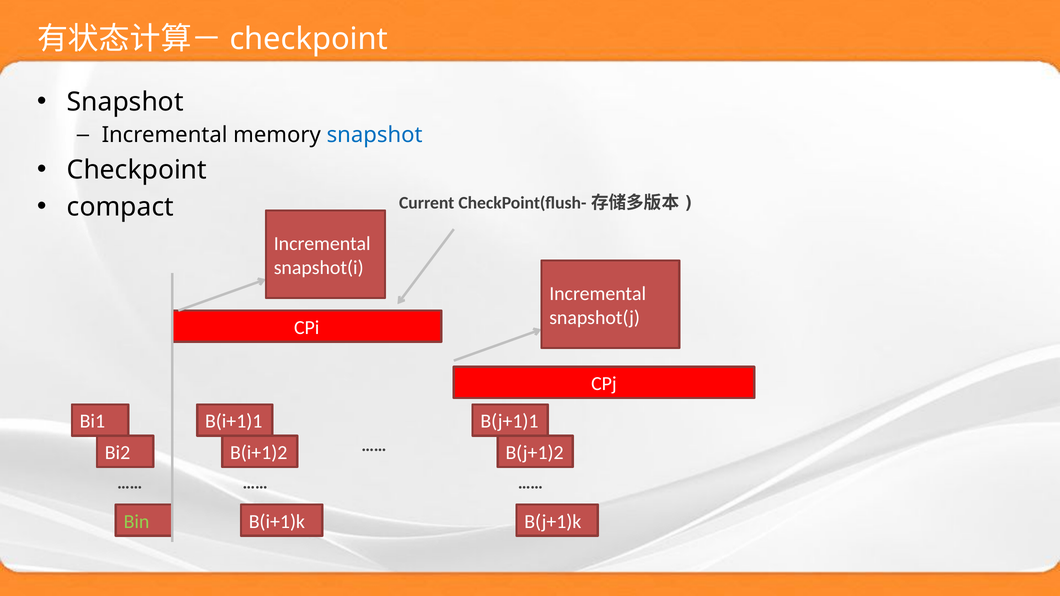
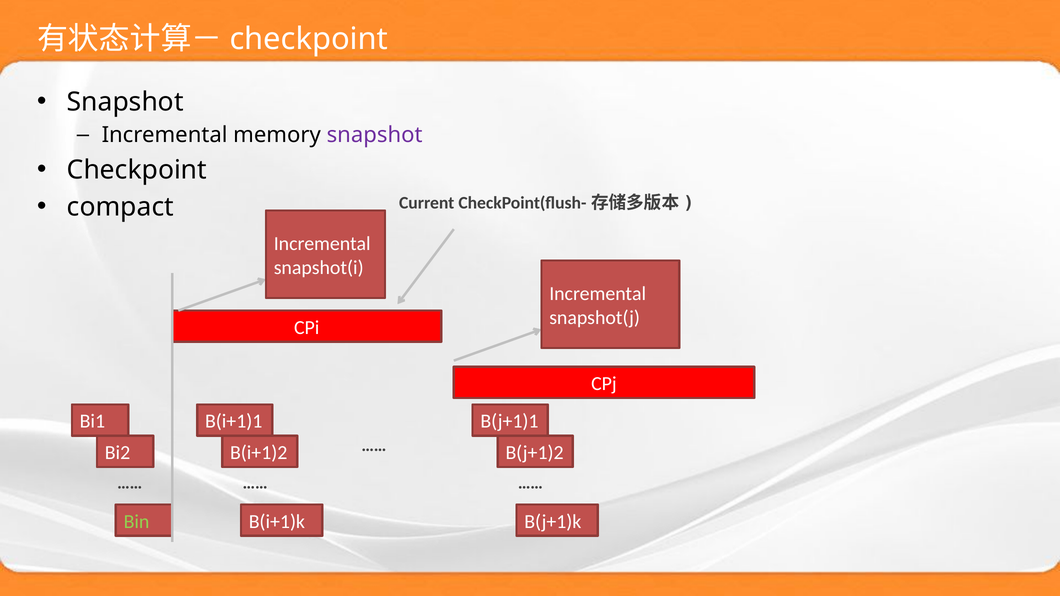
snapshot at (375, 135) colour: blue -> purple
